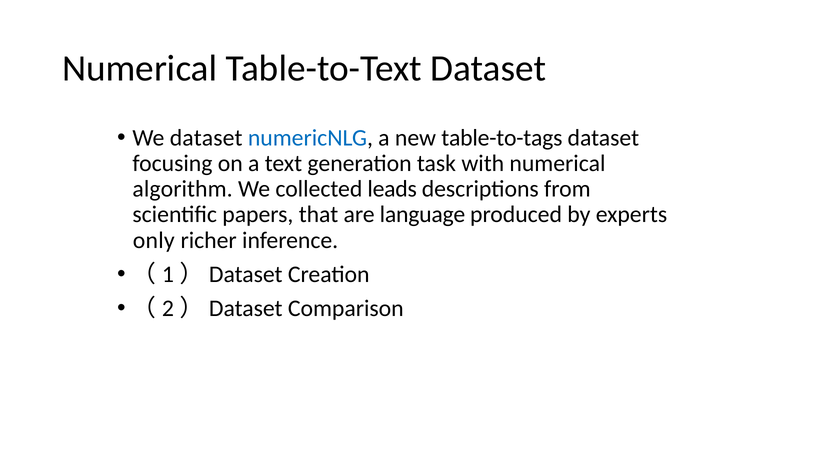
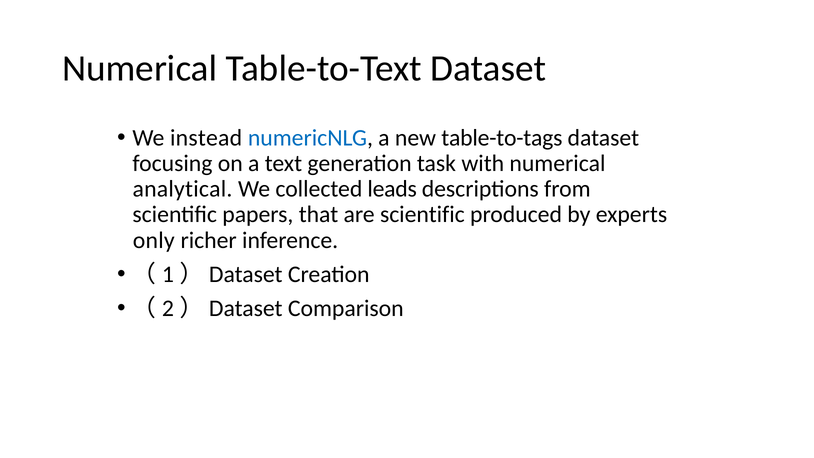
We dataset: dataset -> instead
algorithm: algorithm -> analytical
are language: language -> scientific
